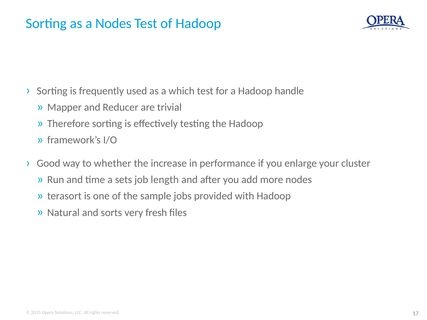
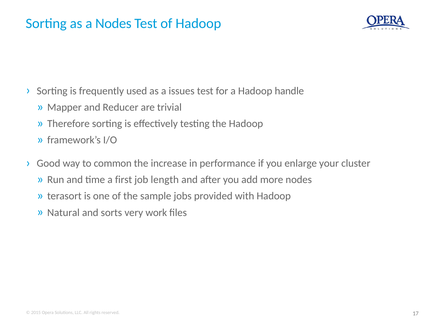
which: which -> issues
whether: whether -> common
sets: sets -> first
fresh: fresh -> work
